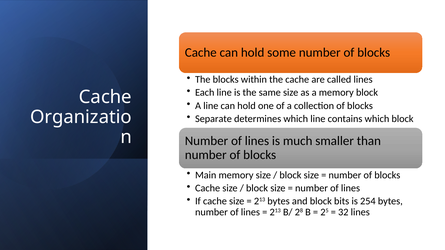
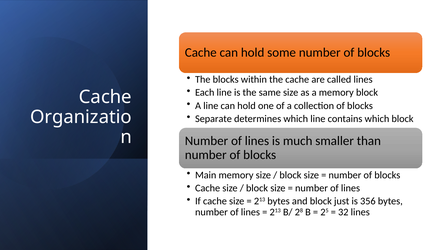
bits: bits -> just
254: 254 -> 356
